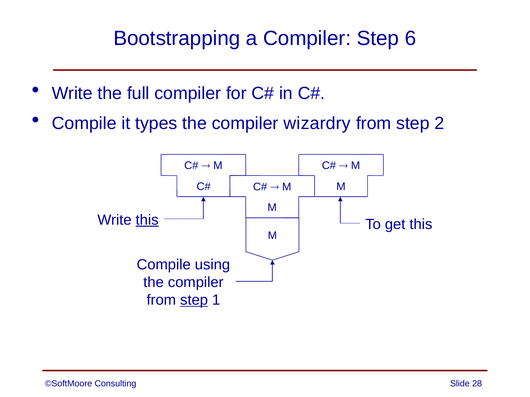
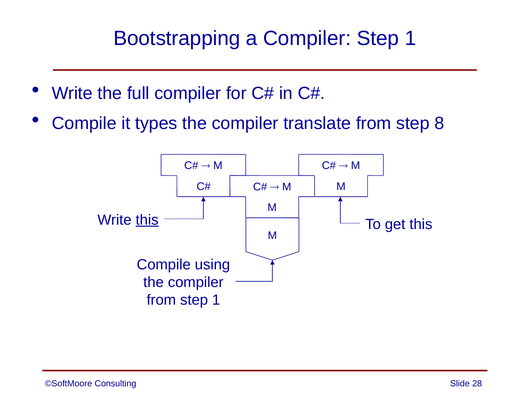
Compiler Step 6: 6 -> 1
wizardry: wizardry -> translate
2: 2 -> 8
step at (194, 300) underline: present -> none
